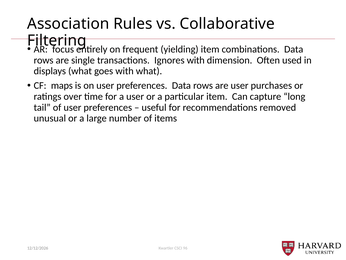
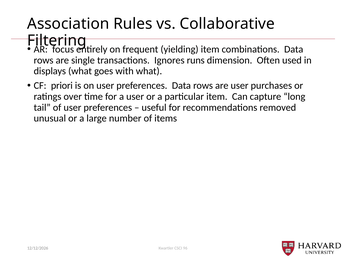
Ignores with: with -> runs
maps: maps -> priori
